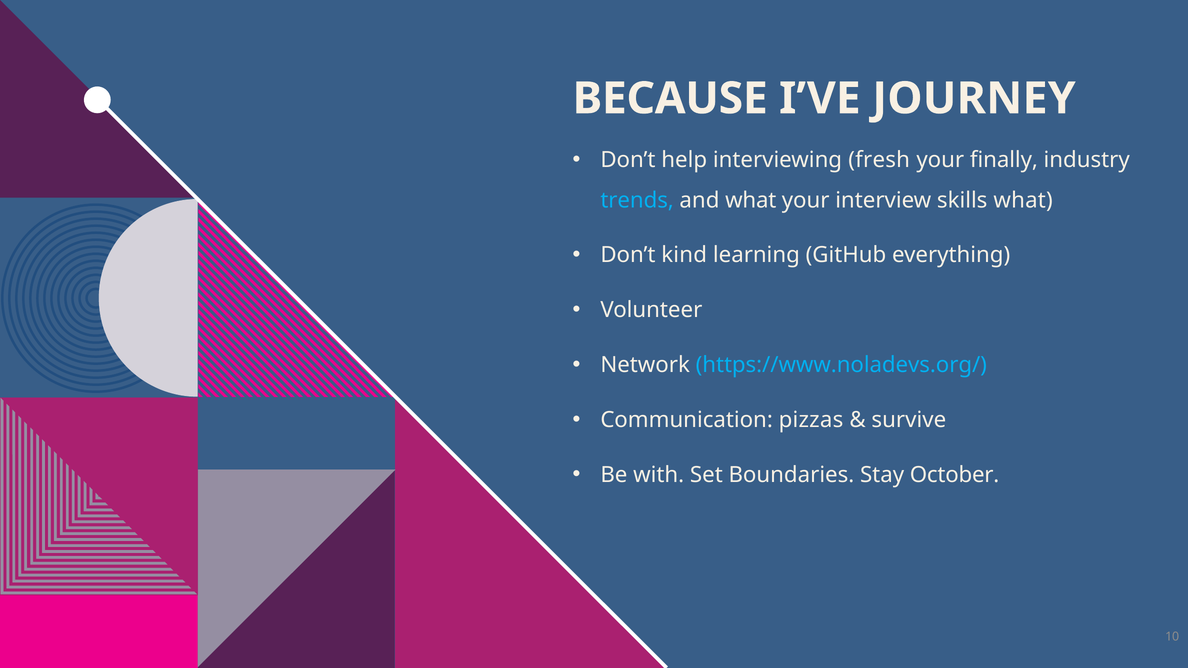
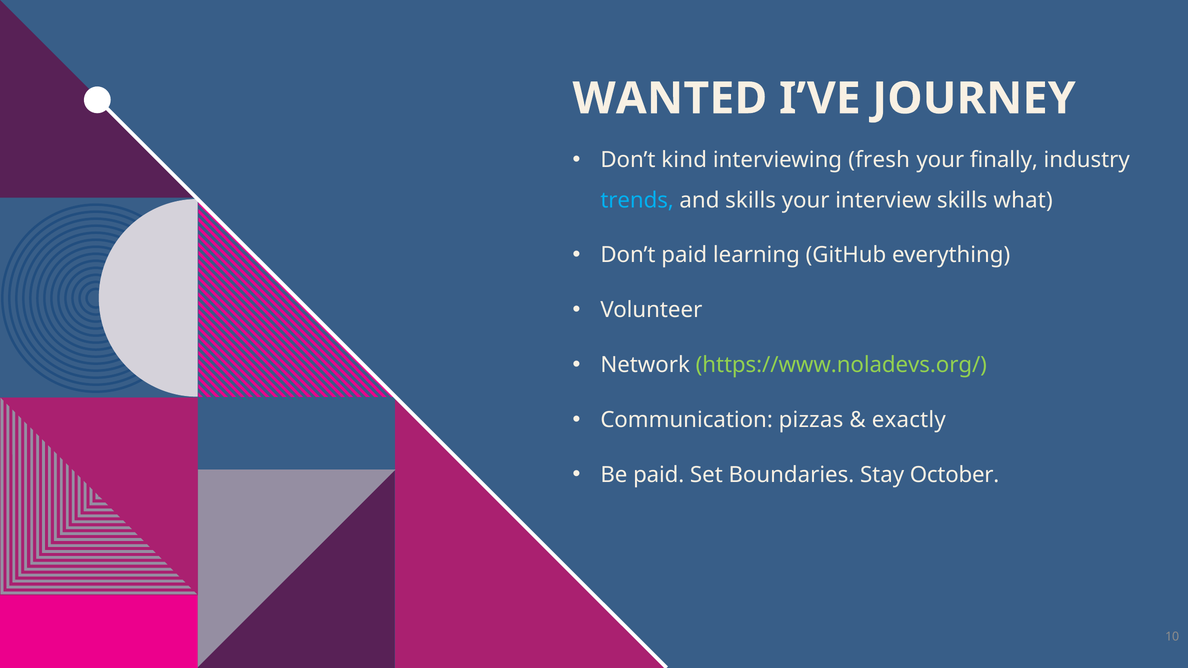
BECAUSE: BECAUSE -> WANTED
help: help -> kind
and what: what -> skills
Don’t kind: kind -> paid
https://www.noladevs.org/ colour: light blue -> light green
survive: survive -> exactly
Be with: with -> paid
